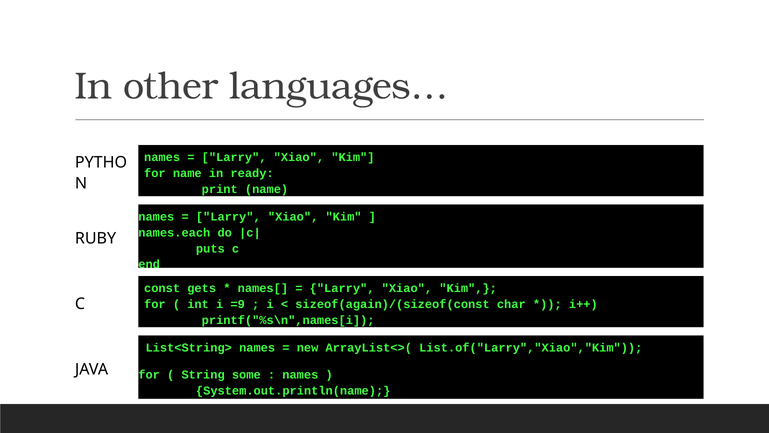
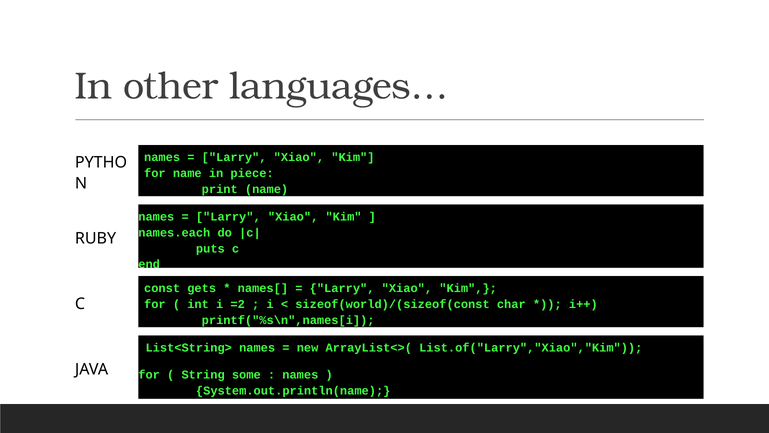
ready: ready -> piece
=9: =9 -> =2
sizeof(again)/(sizeof(const: sizeof(again)/(sizeof(const -> sizeof(world)/(sizeof(const
